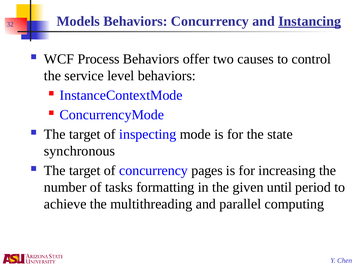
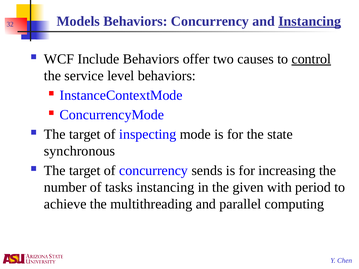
Process: Process -> Include
control underline: none -> present
pages: pages -> sends
tasks formatting: formatting -> instancing
until: until -> with
